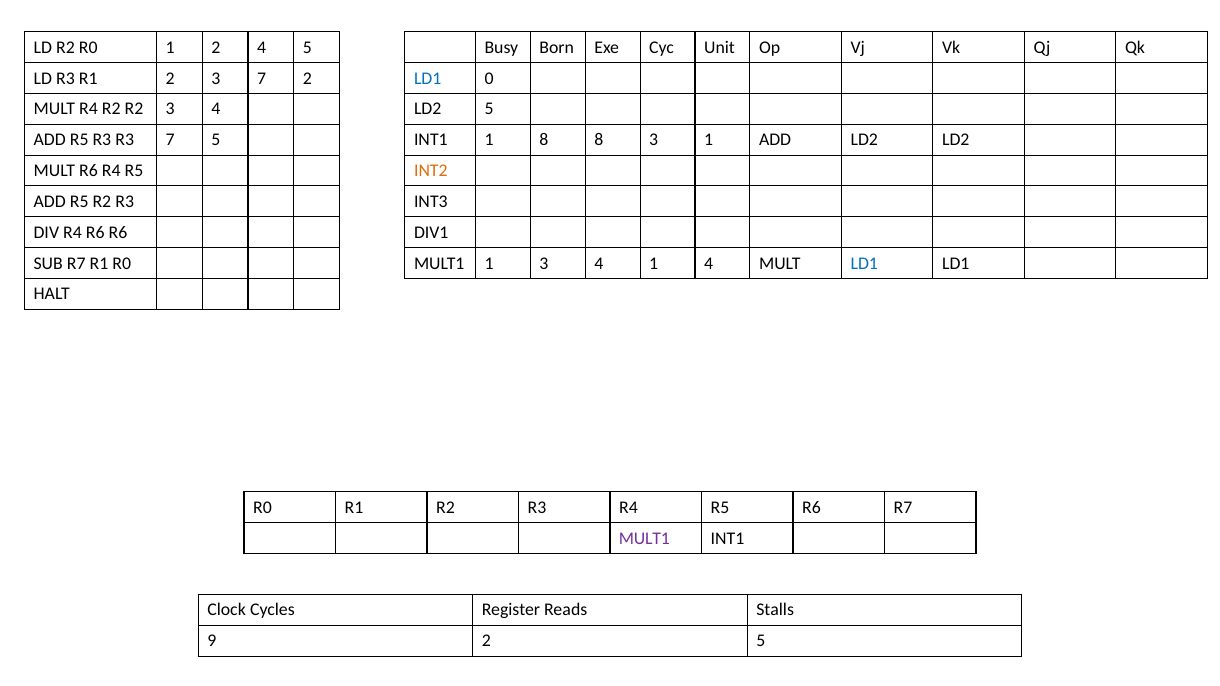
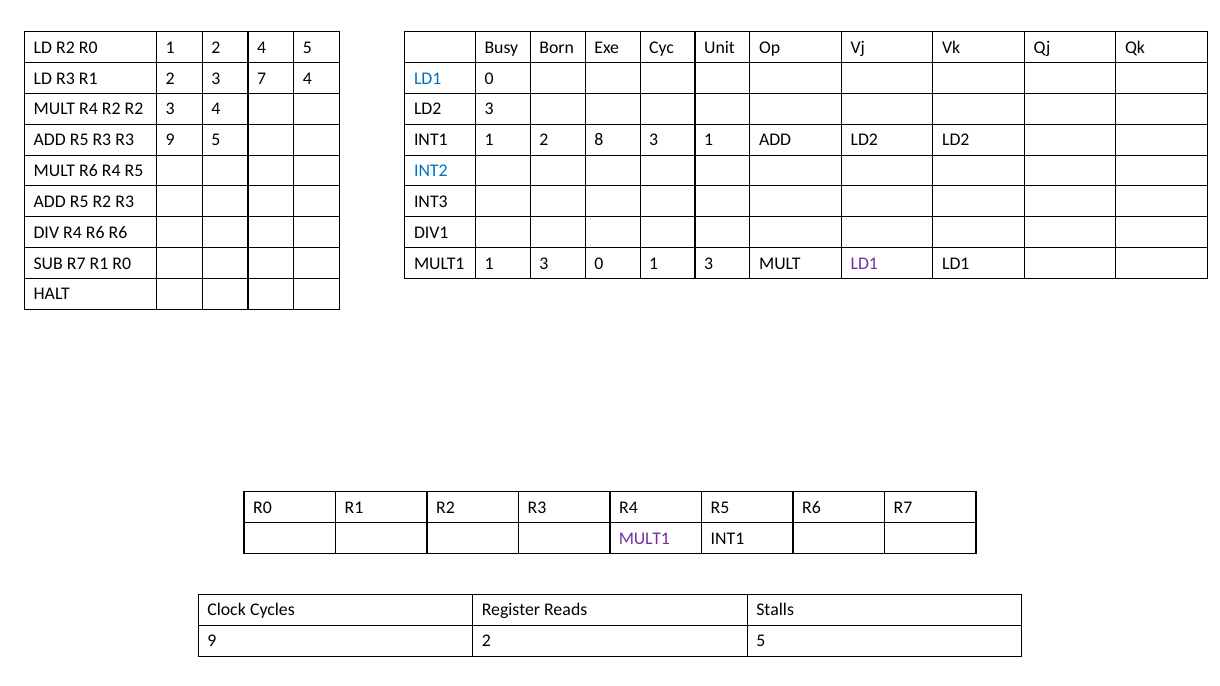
7 2: 2 -> 4
LD2 5: 5 -> 3
R3 7: 7 -> 9
INT1 1 8: 8 -> 2
INT2 colour: orange -> blue
1 3 4: 4 -> 0
4 at (709, 263): 4 -> 3
LD1 at (864, 263) colour: blue -> purple
